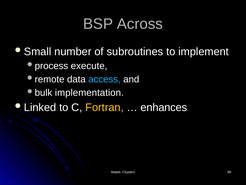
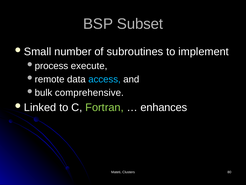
Across: Across -> Subset
implementation: implementation -> comprehensive
Fortran colour: yellow -> light green
